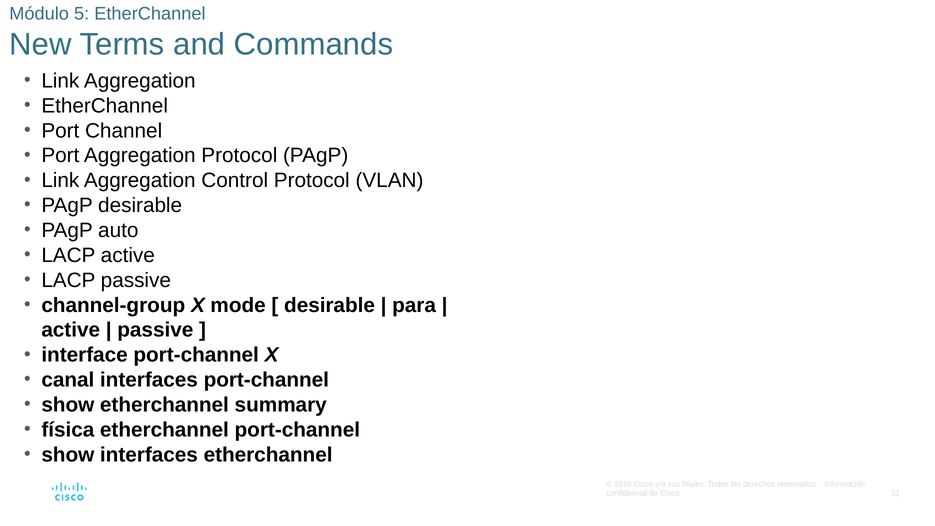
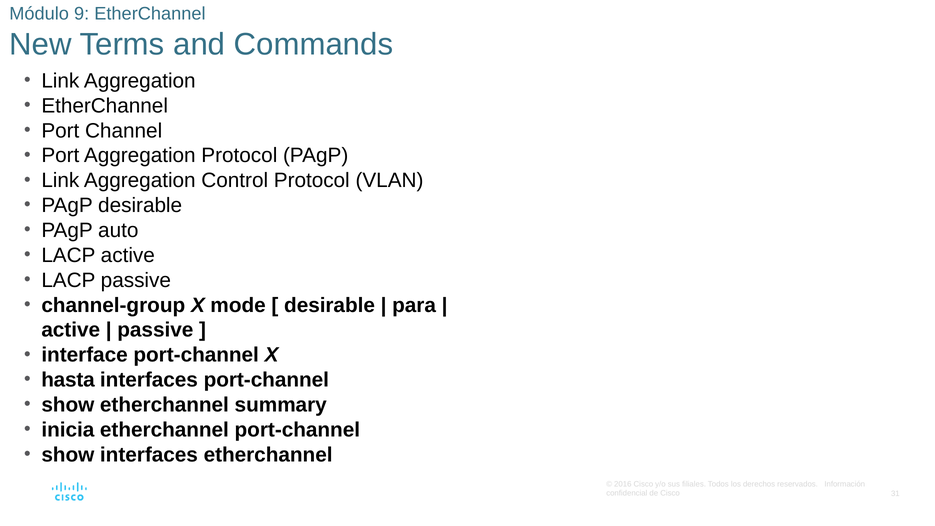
5: 5 -> 9
canal: canal -> hasta
física: física -> inicia
